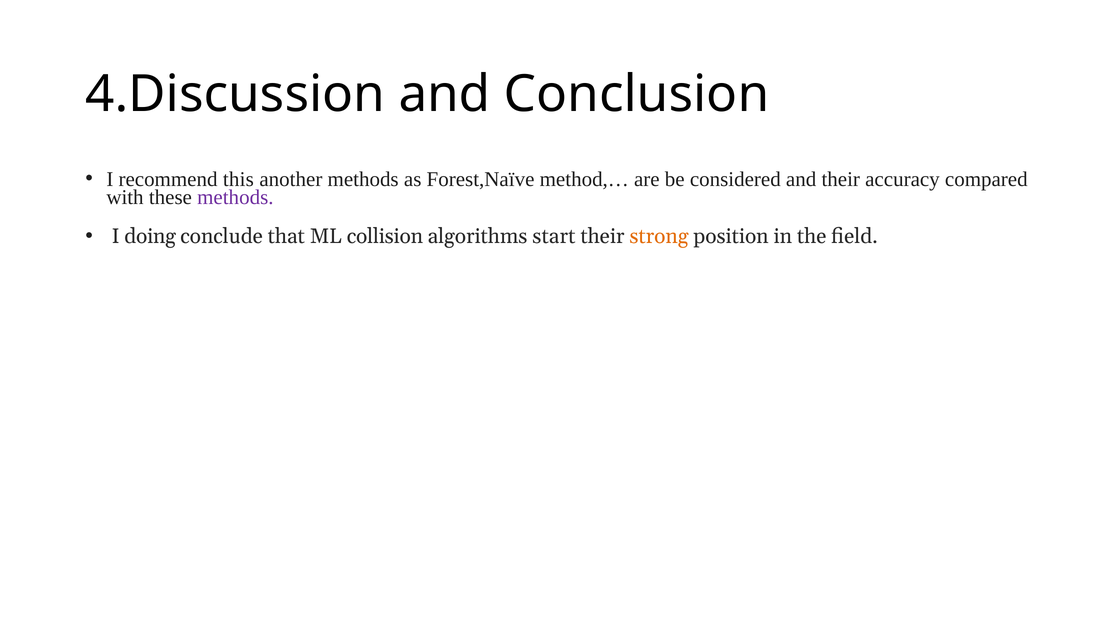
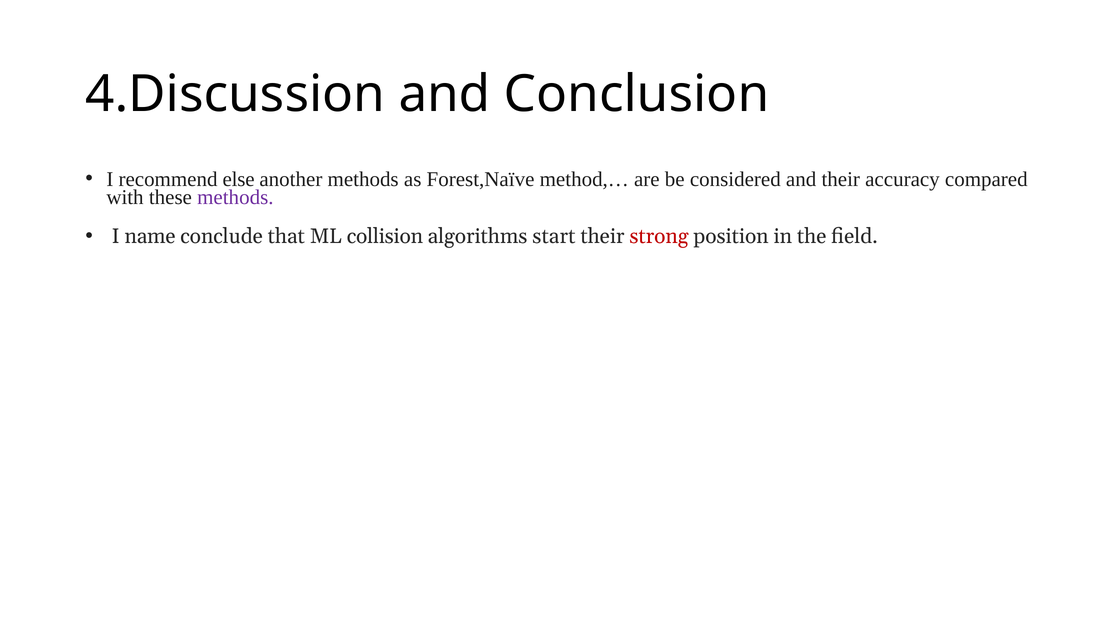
this: this -> else
doing: doing -> name
strong colour: orange -> red
